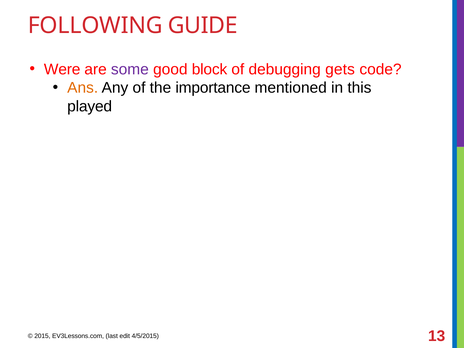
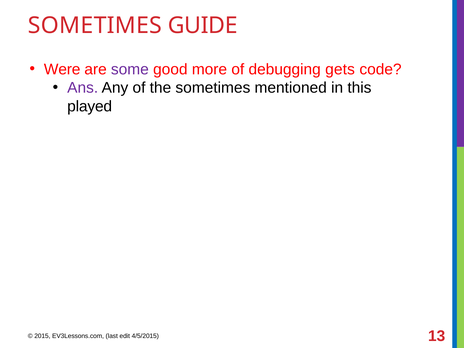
FOLLOWING at (95, 26): FOLLOWING -> SOMETIMES
block: block -> more
Ans colour: orange -> purple
the importance: importance -> sometimes
